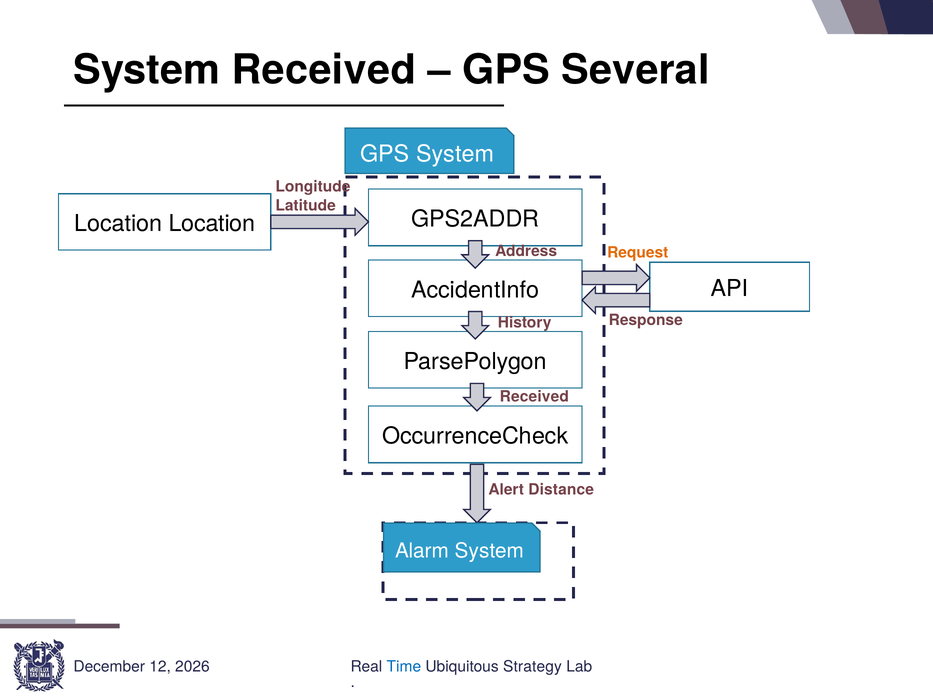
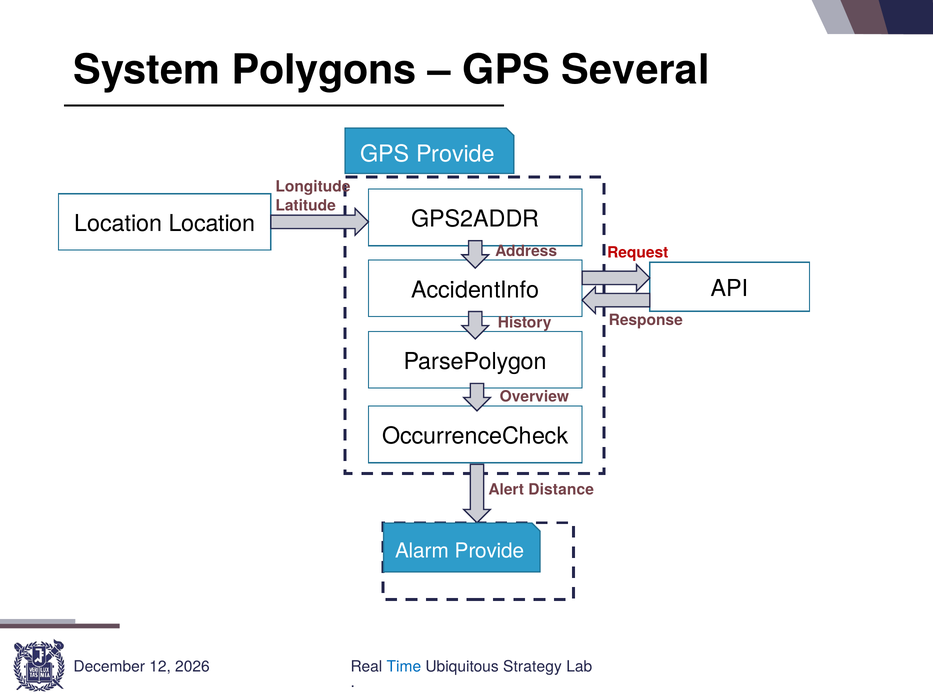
System Received: Received -> Polygons
GPS System: System -> Provide
Request colour: orange -> red
Received at (534, 397): Received -> Overview
Alarm System: System -> Provide
